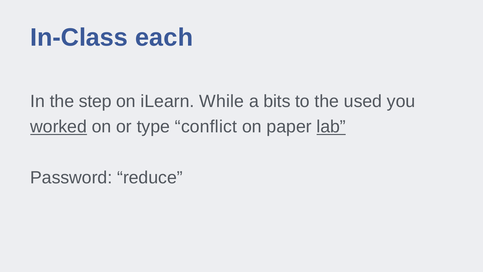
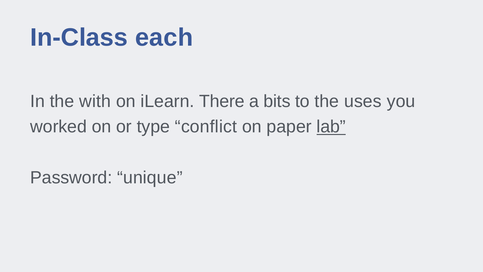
step: step -> with
While: While -> There
used: used -> uses
worked underline: present -> none
reduce: reduce -> unique
